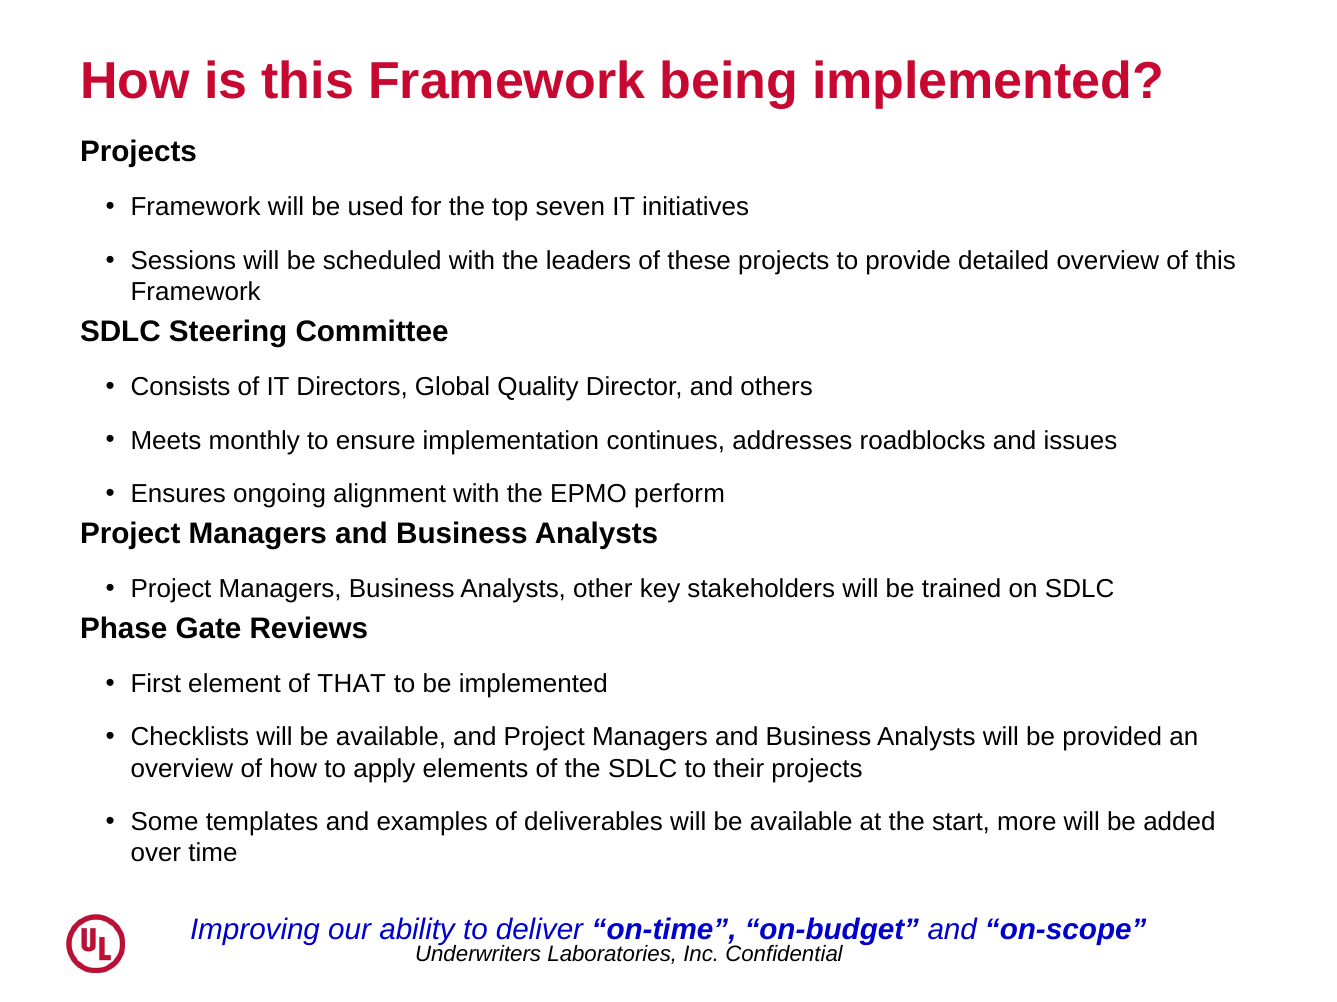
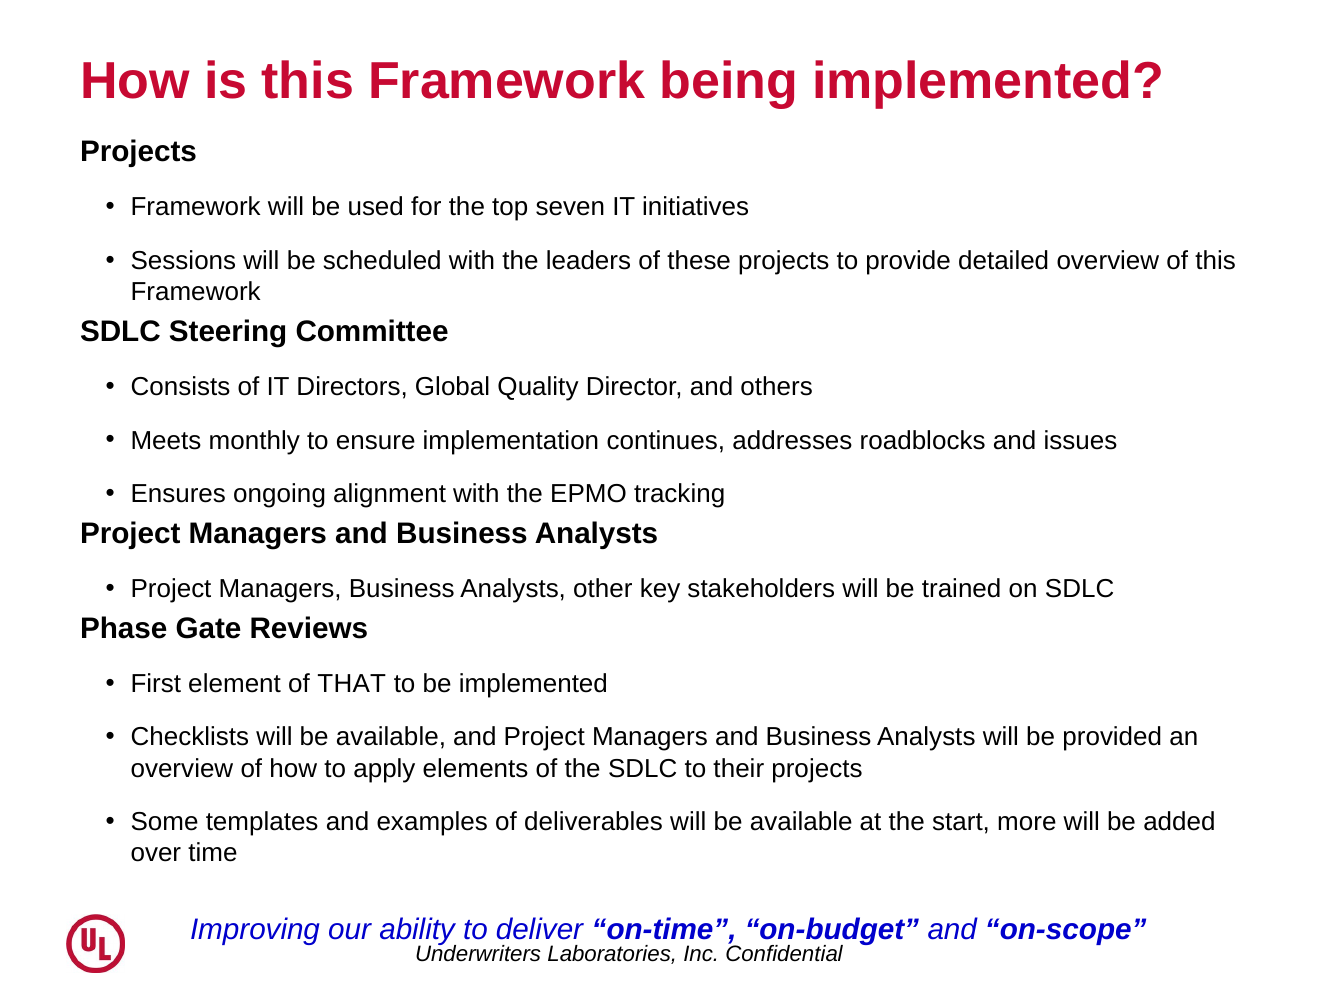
perform: perform -> tracking
